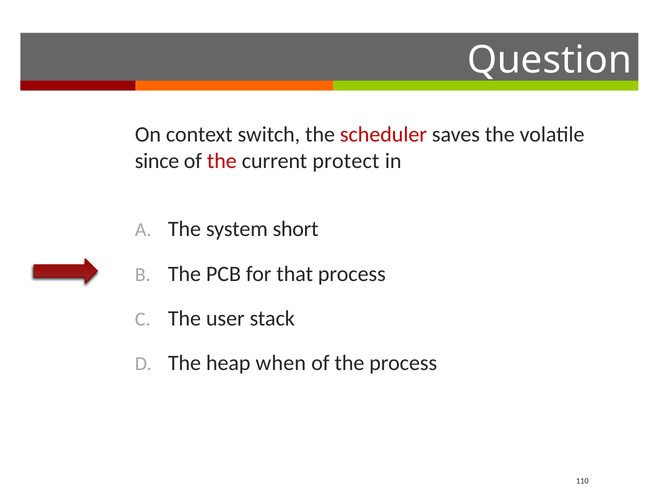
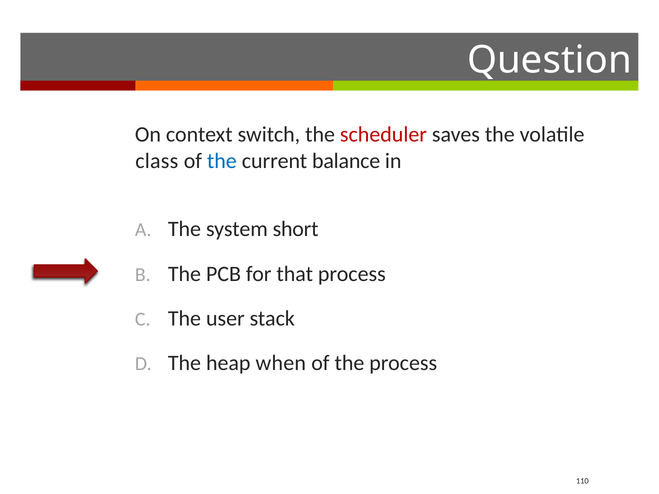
since: since -> class
the at (222, 161) colour: red -> blue
protect: protect -> balance
